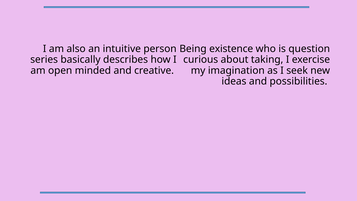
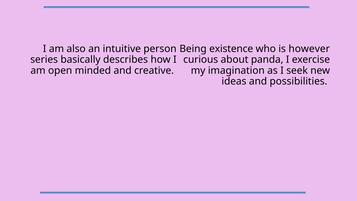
question: question -> however
taking: taking -> panda
